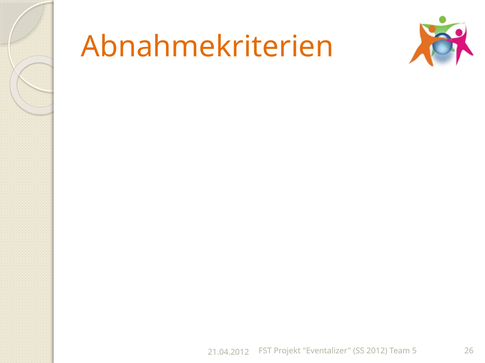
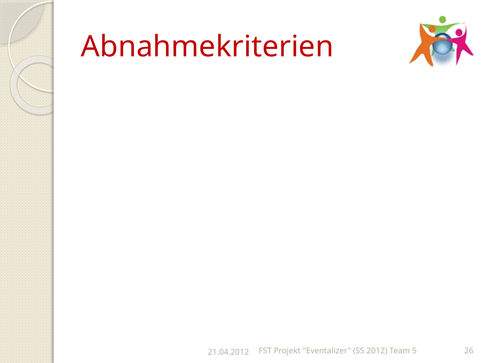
Abnahmekriterien colour: orange -> red
